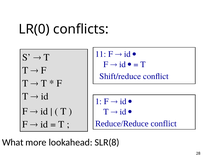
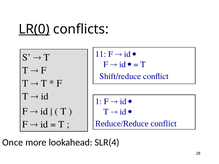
LR(0 underline: none -> present
What: What -> Once
SLR(8: SLR(8 -> SLR(4
